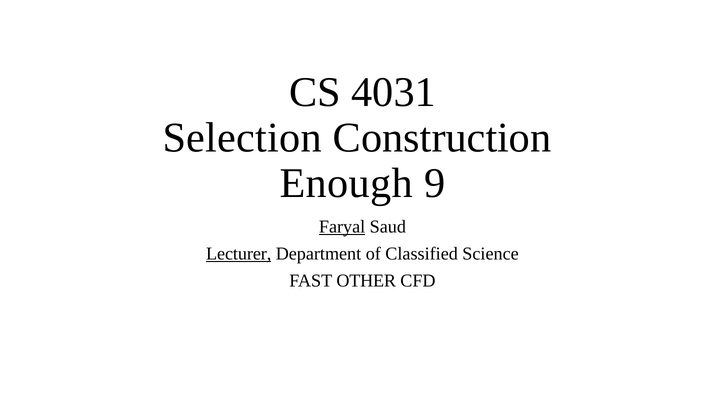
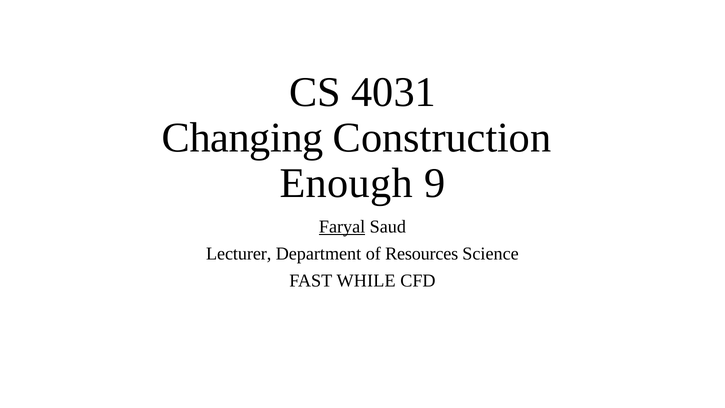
Selection: Selection -> Changing
Lecturer underline: present -> none
Classified: Classified -> Resources
OTHER: OTHER -> WHILE
